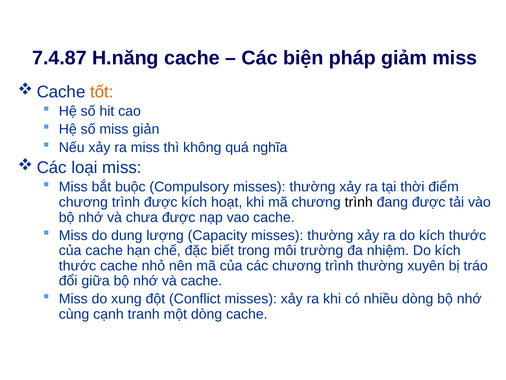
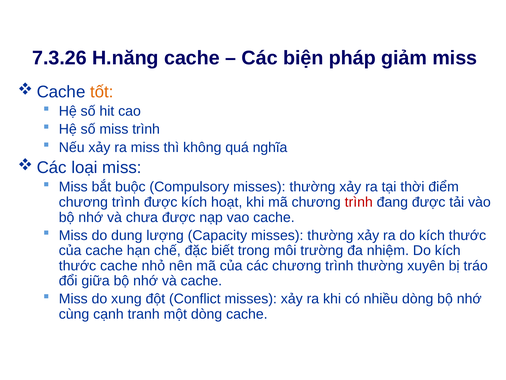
7.4.87: 7.4.87 -> 7.3.26
miss giản: giản -> trình
trình at (359, 202) colour: black -> red
